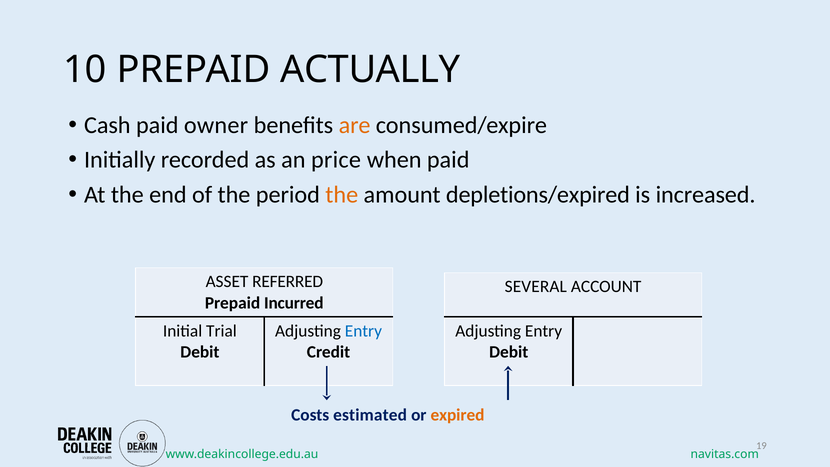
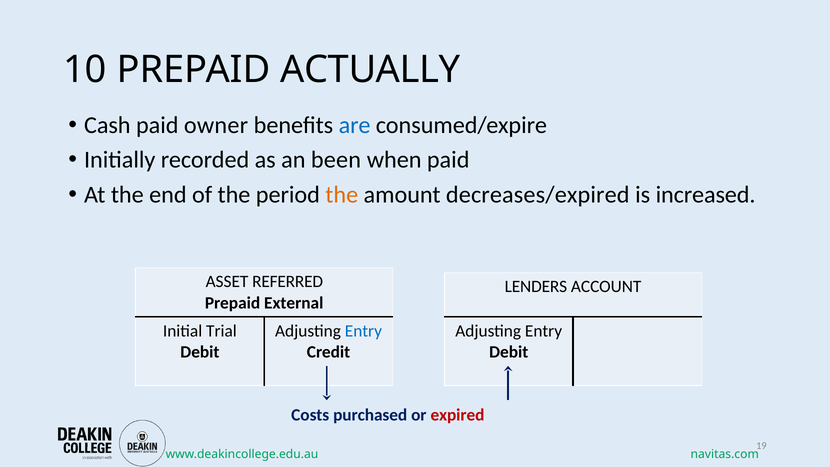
are colour: orange -> blue
price: price -> been
depletions/expired: depletions/expired -> decreases/expired
SEVERAL: SEVERAL -> LENDERS
Incurred: Incurred -> External
estimated: estimated -> purchased
expired colour: orange -> red
